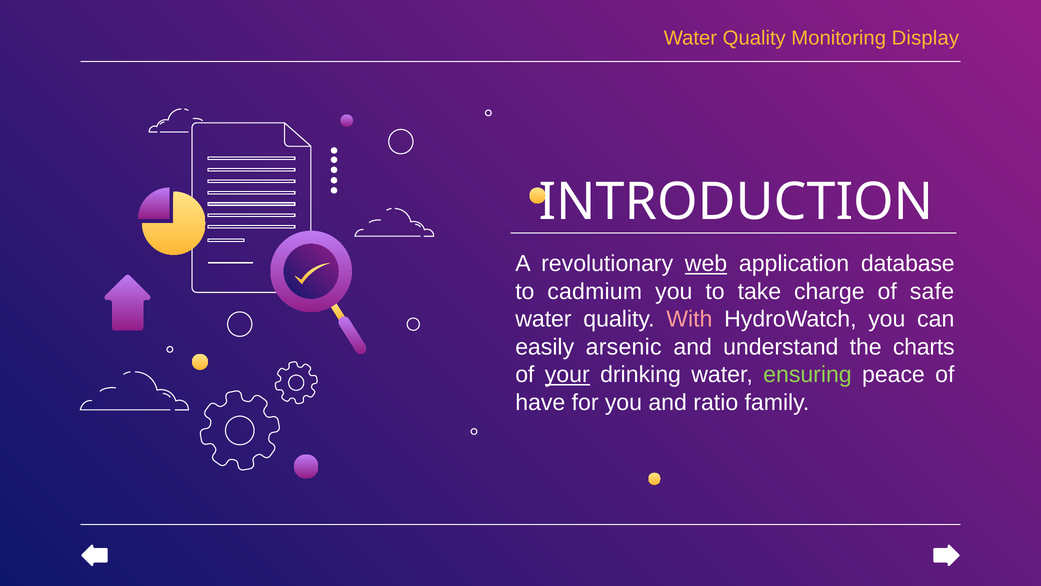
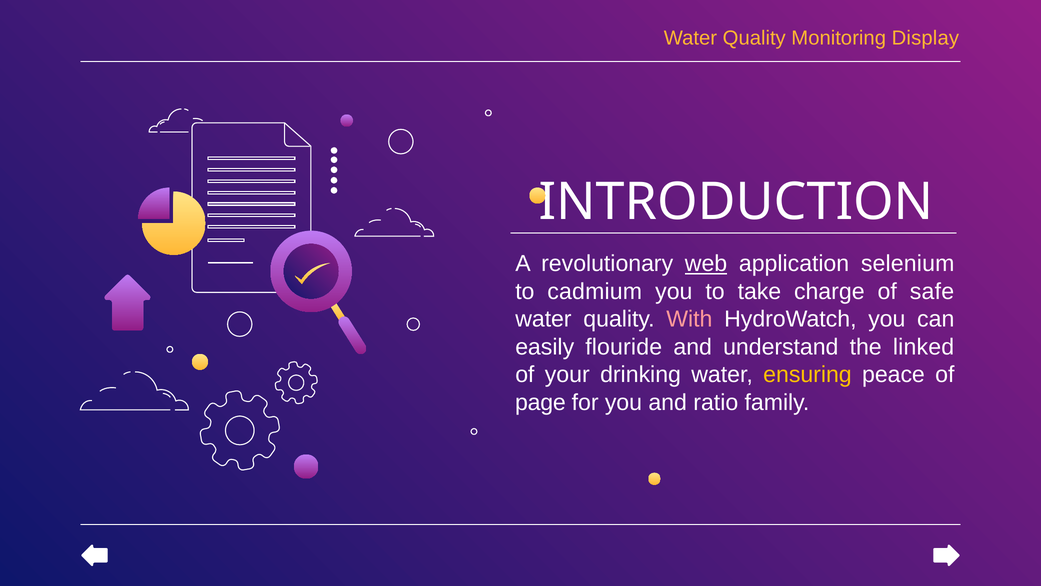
database: database -> selenium
arsenic: arsenic -> flouride
charts: charts -> linked
your underline: present -> none
ensuring colour: light green -> yellow
have: have -> page
